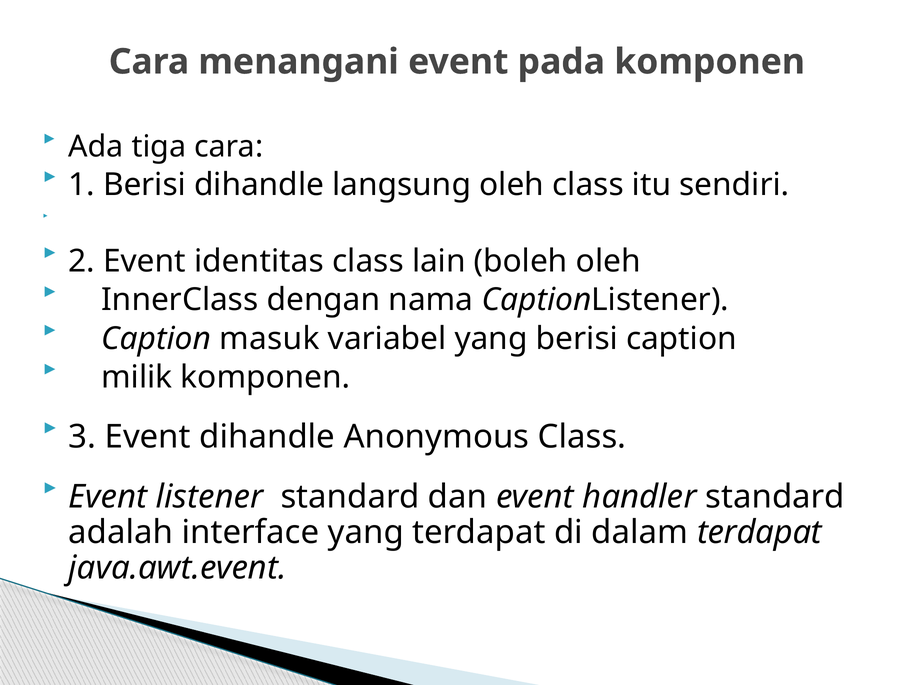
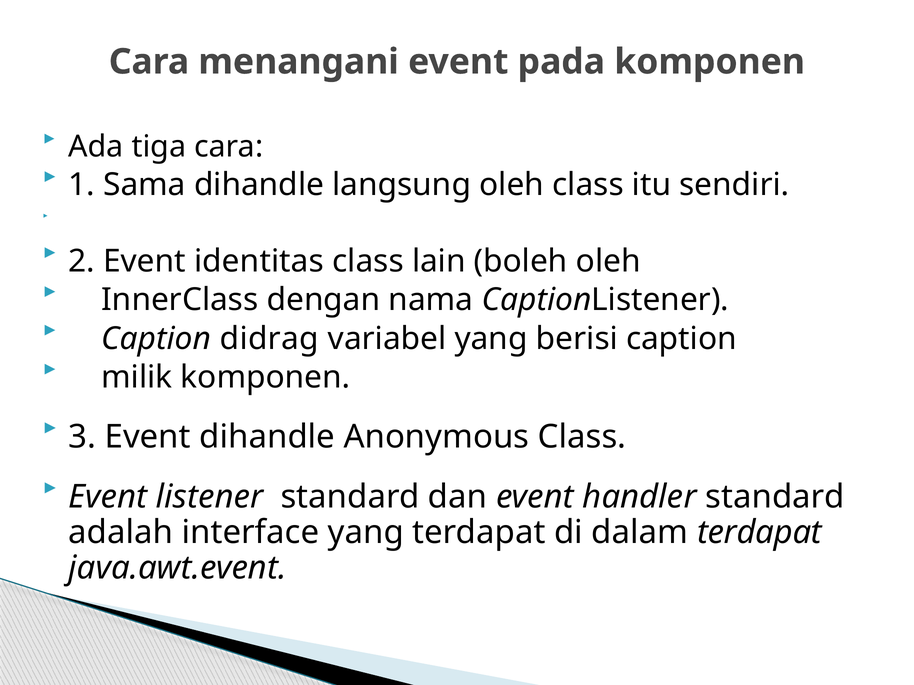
1 Berisi: Berisi -> Sama
masuk: masuk -> didrag
